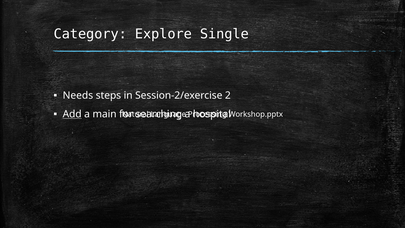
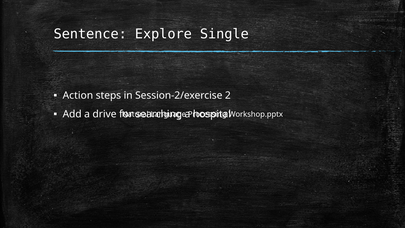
Category: Category -> Sentence
Needs: Needs -> Action
Add underline: present -> none
main: main -> drive
